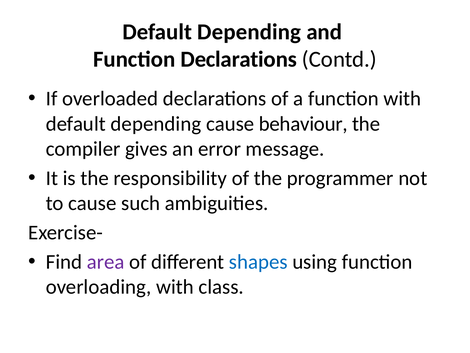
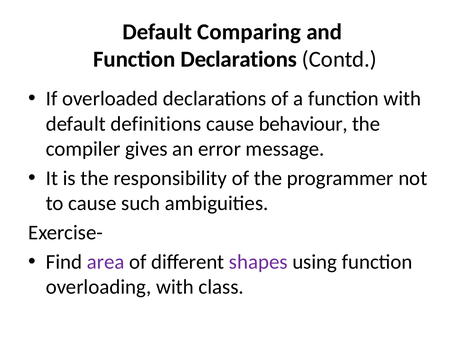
Depending at (249, 32): Depending -> Comparing
depending at (156, 124): depending -> definitions
shapes colour: blue -> purple
